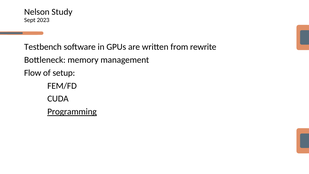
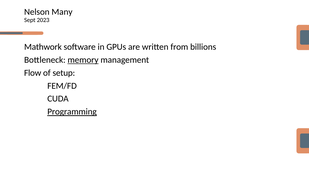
Study: Study -> Many
Testbench: Testbench -> Mathwork
rewrite: rewrite -> billions
memory underline: none -> present
